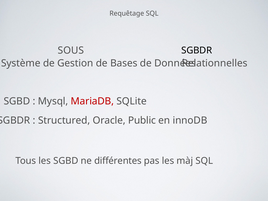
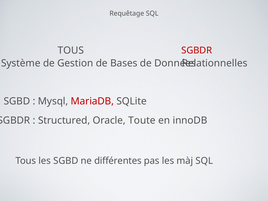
SOUS at (71, 50): SOUS -> TOUS
SGBDR at (197, 50) colour: black -> red
Public: Public -> Toute
